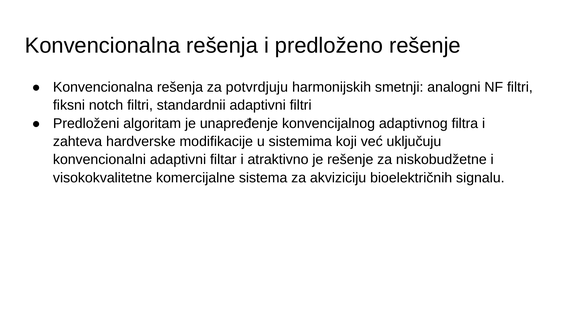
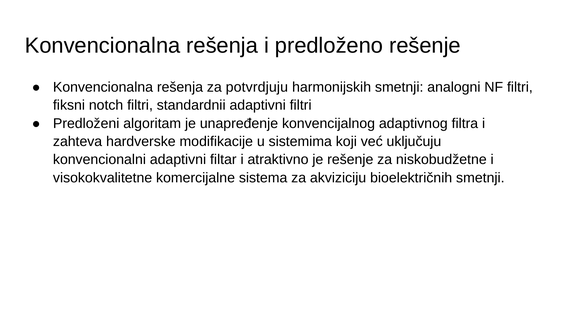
bioelektričnih signalu: signalu -> smetnji
